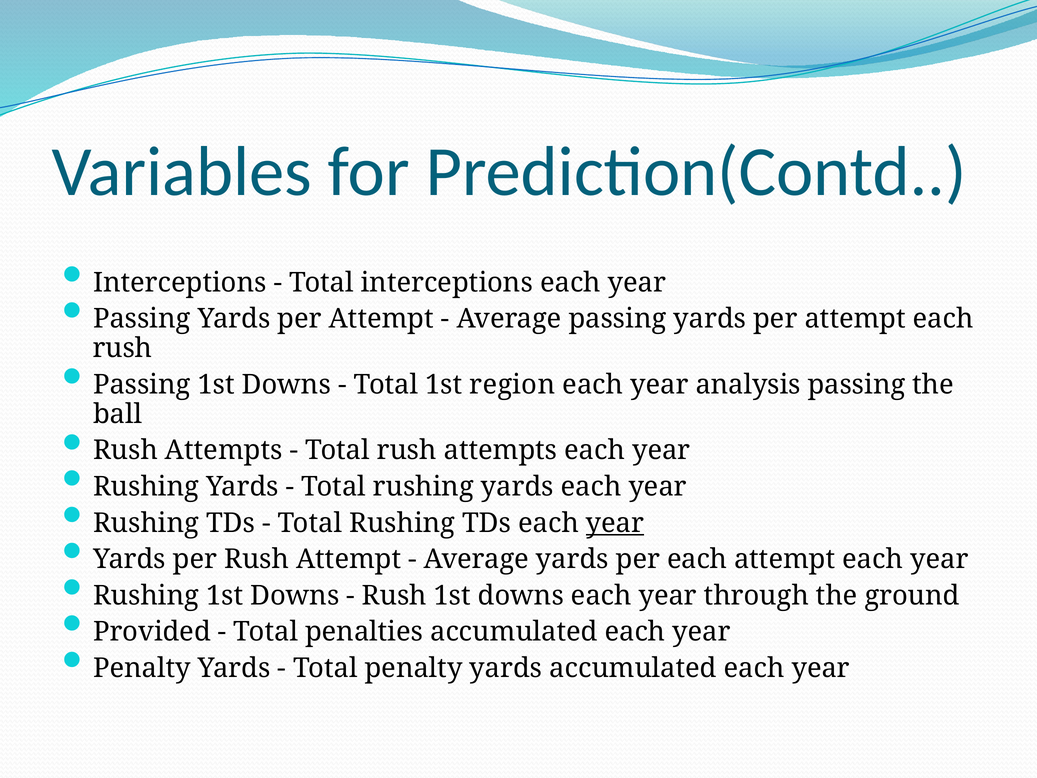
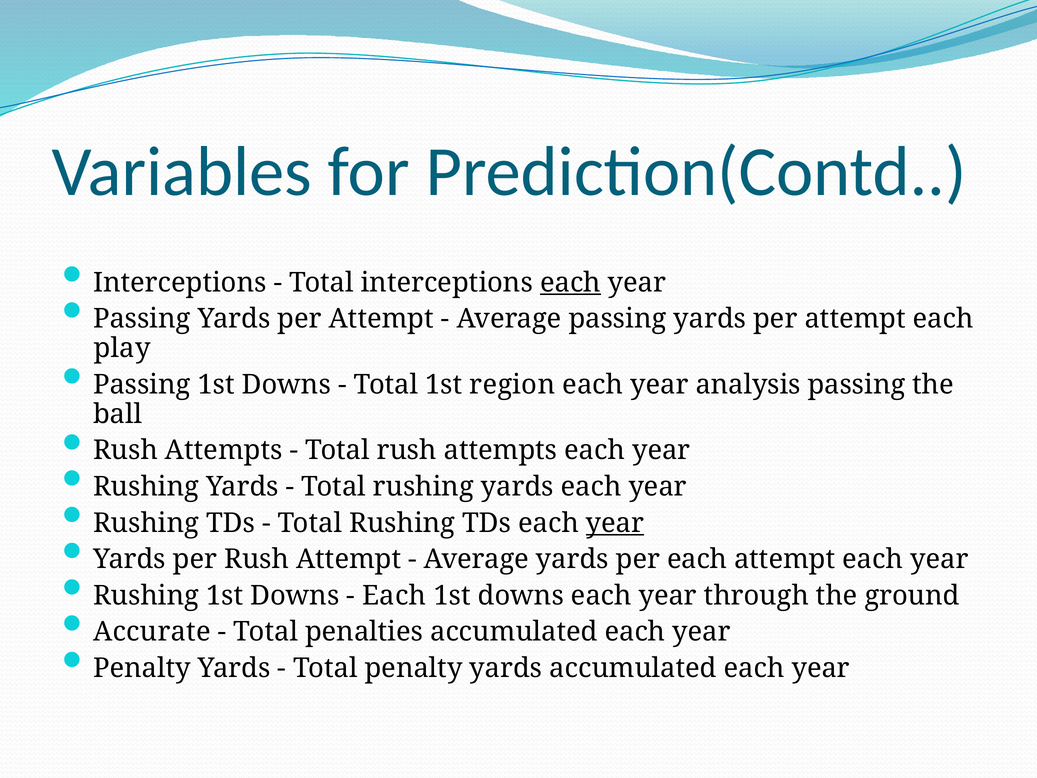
each at (570, 282) underline: none -> present
rush at (122, 348): rush -> play
Rush at (394, 595): Rush -> Each
Provided: Provided -> Accurate
